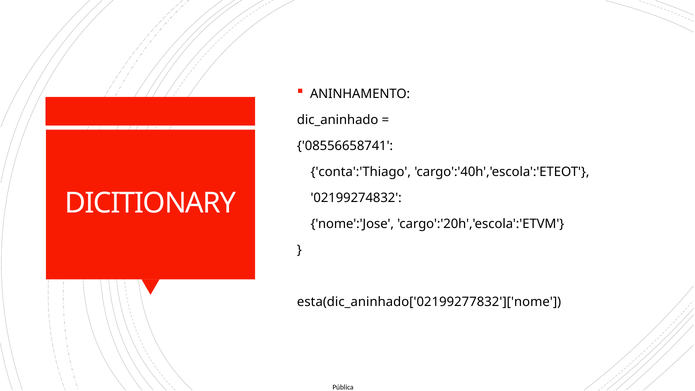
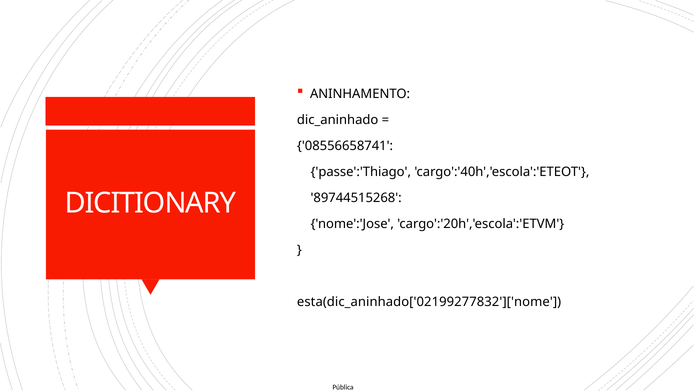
conta':'Thiago: conta':'Thiago -> passe':'Thiago
02199274832: 02199274832 -> 89744515268
